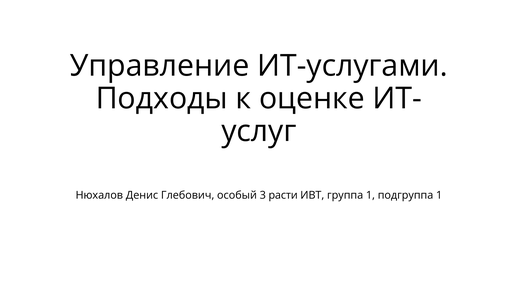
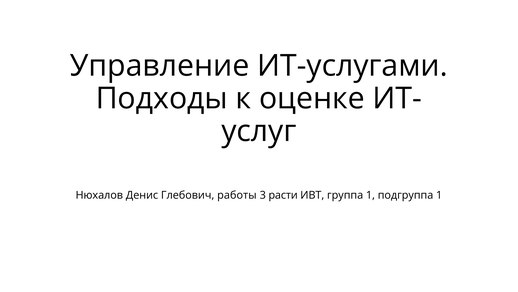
особый: особый -> работы
